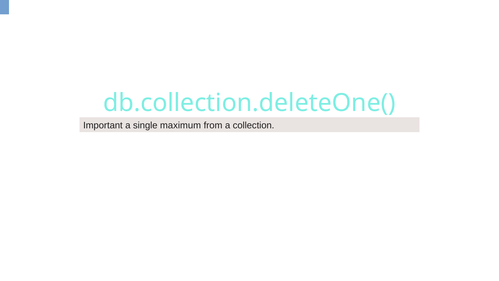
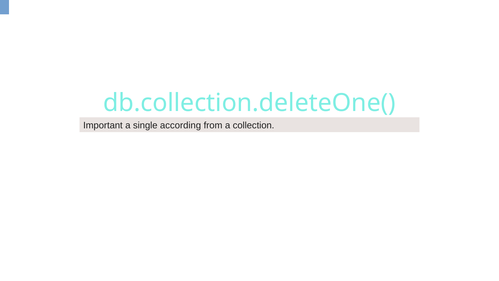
maximum: maximum -> according
